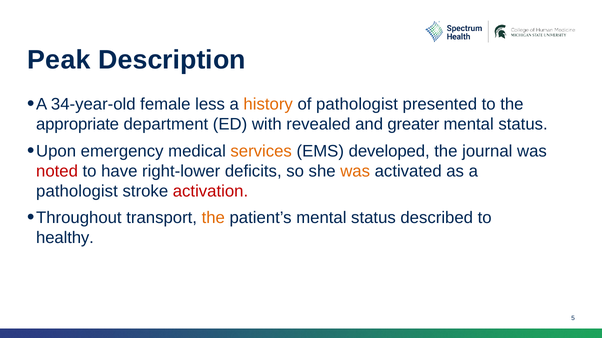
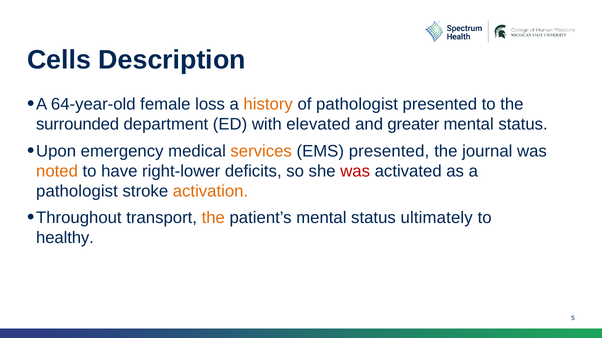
Peak: Peak -> Cells
34-year-old: 34-year-old -> 64-year-old
less: less -> loss
appropriate: appropriate -> surrounded
revealed: revealed -> elevated
EMS developed: developed -> presented
noted colour: red -> orange
was at (355, 171) colour: orange -> red
activation colour: red -> orange
described: described -> ultimately
